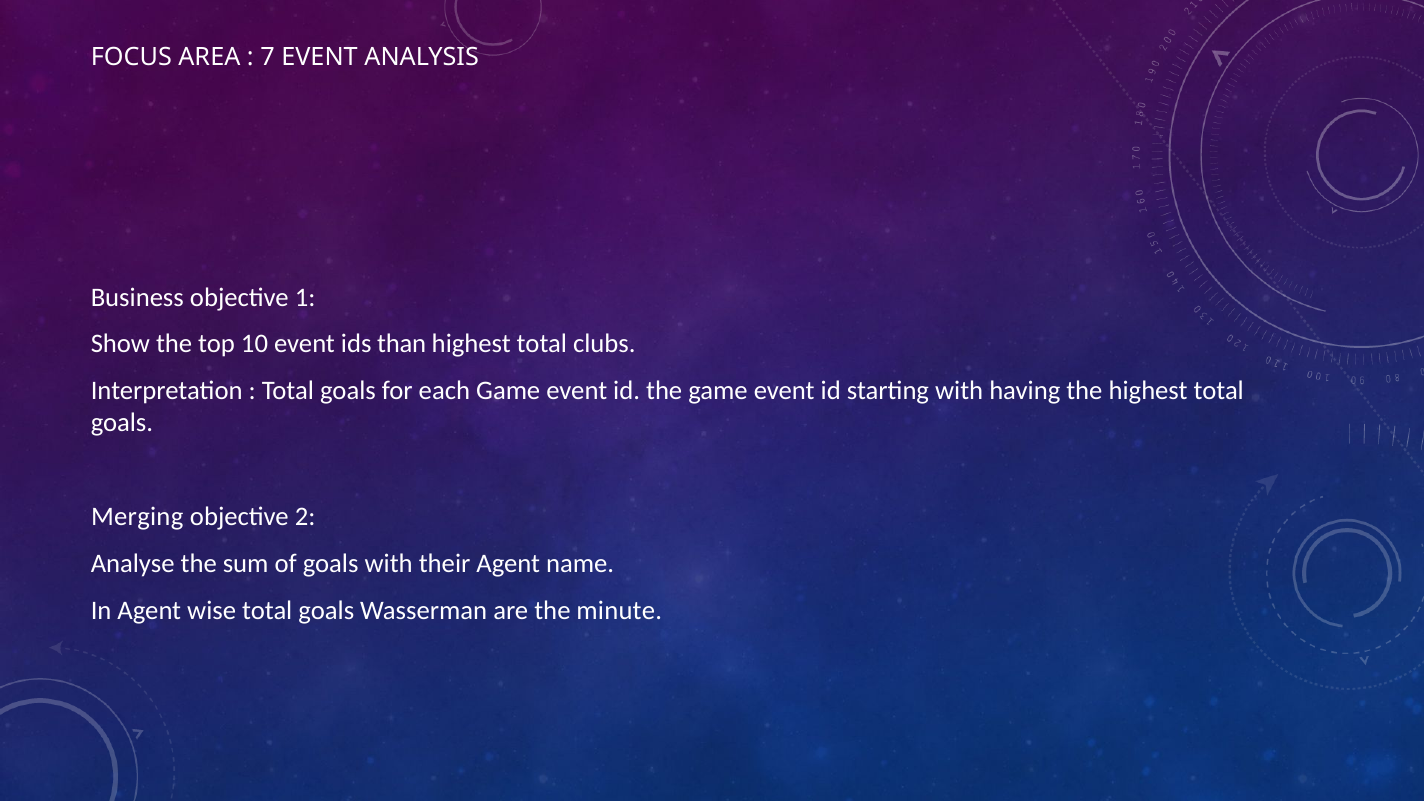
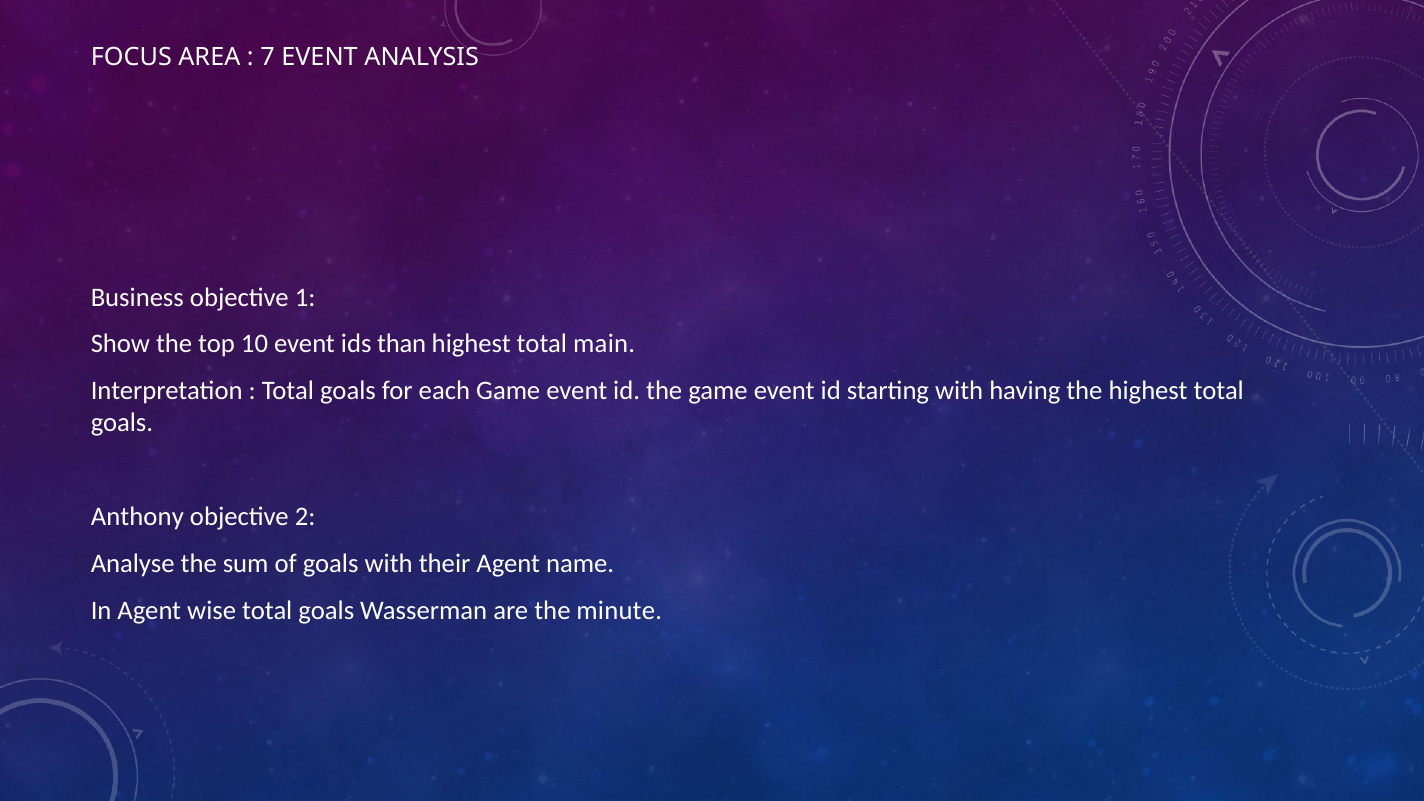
clubs: clubs -> main
Merging: Merging -> Anthony
